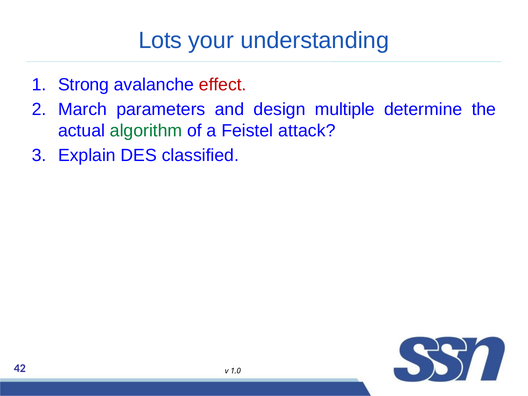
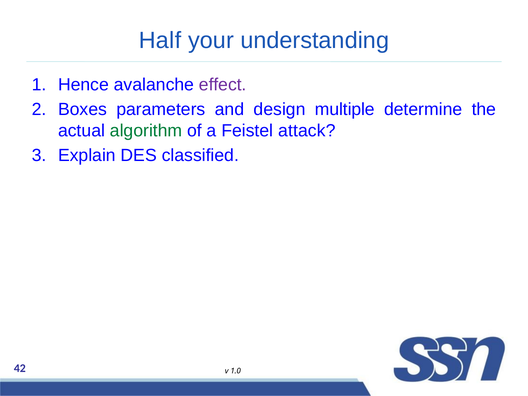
Lots: Lots -> Half
Strong: Strong -> Hence
effect colour: red -> purple
March: March -> Boxes
